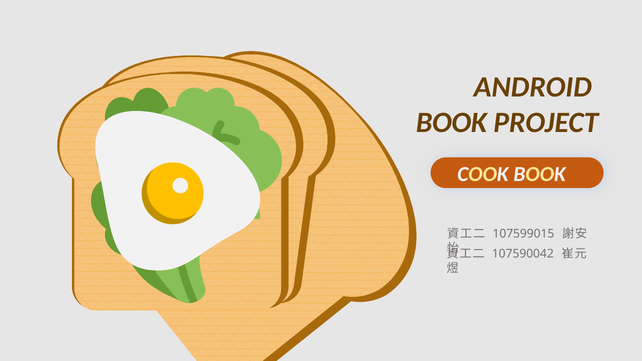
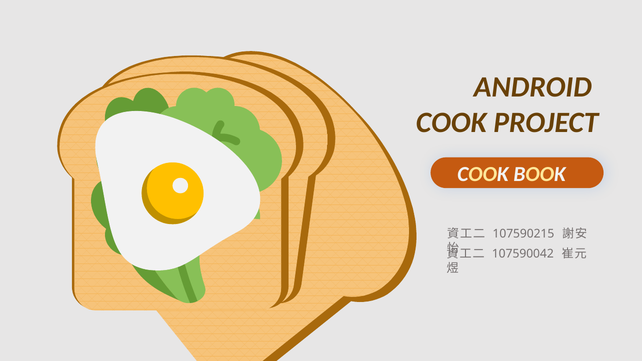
BOOK at (451, 123): BOOK -> COOK
107599015: 107599015 -> 107590215
